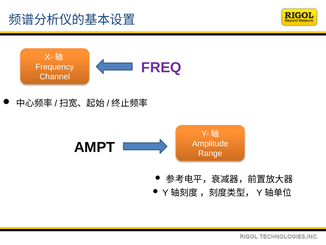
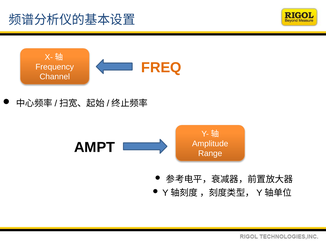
FREQ colour: purple -> orange
